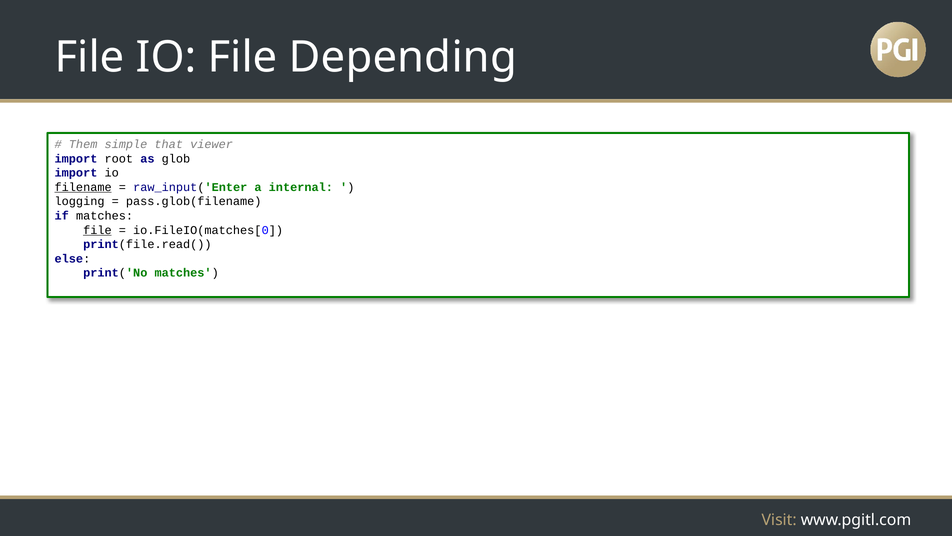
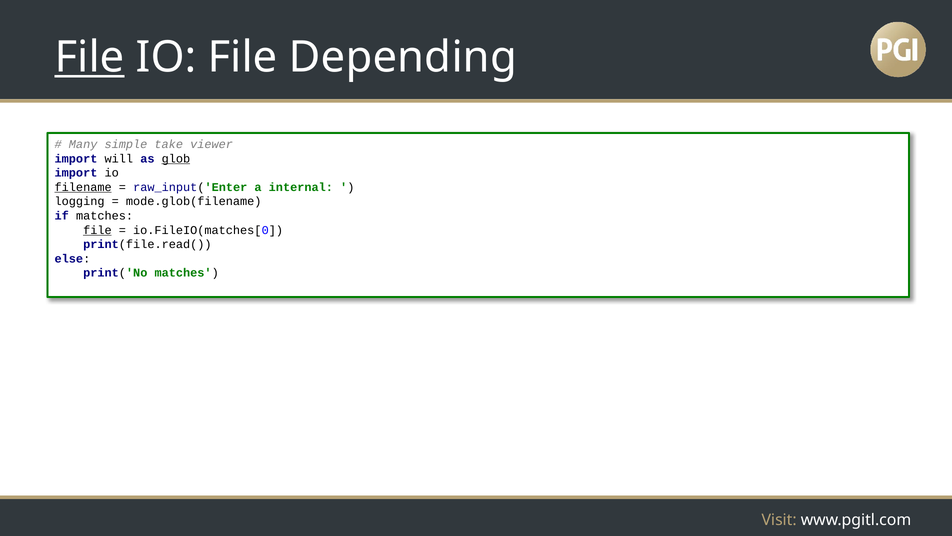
File at (90, 57) underline: none -> present
Them: Them -> Many
that: that -> take
root: root -> will
glob underline: none -> present
pass.glob(filename: pass.glob(filename -> mode.glob(filename
